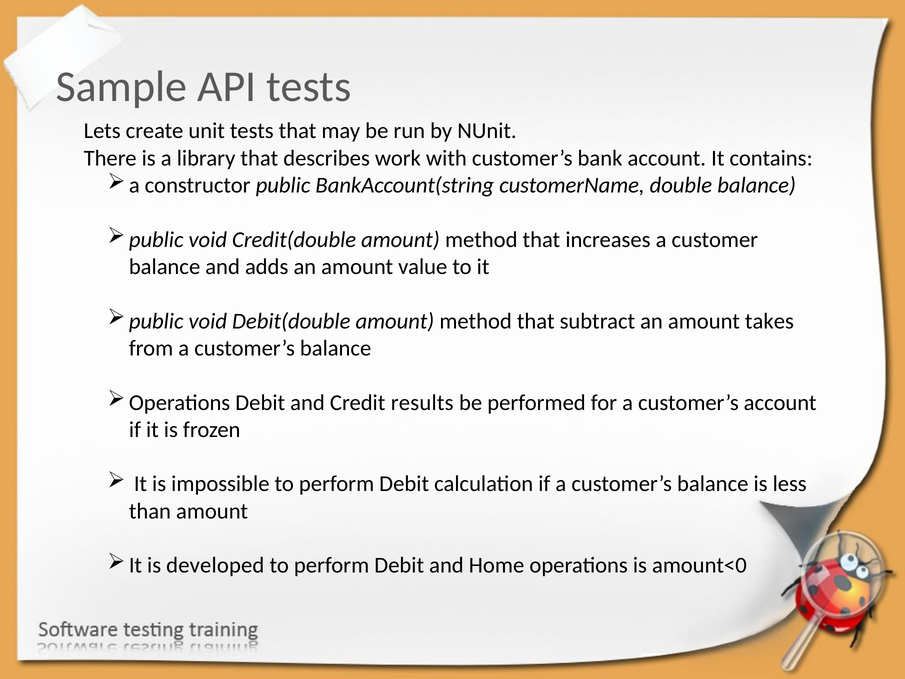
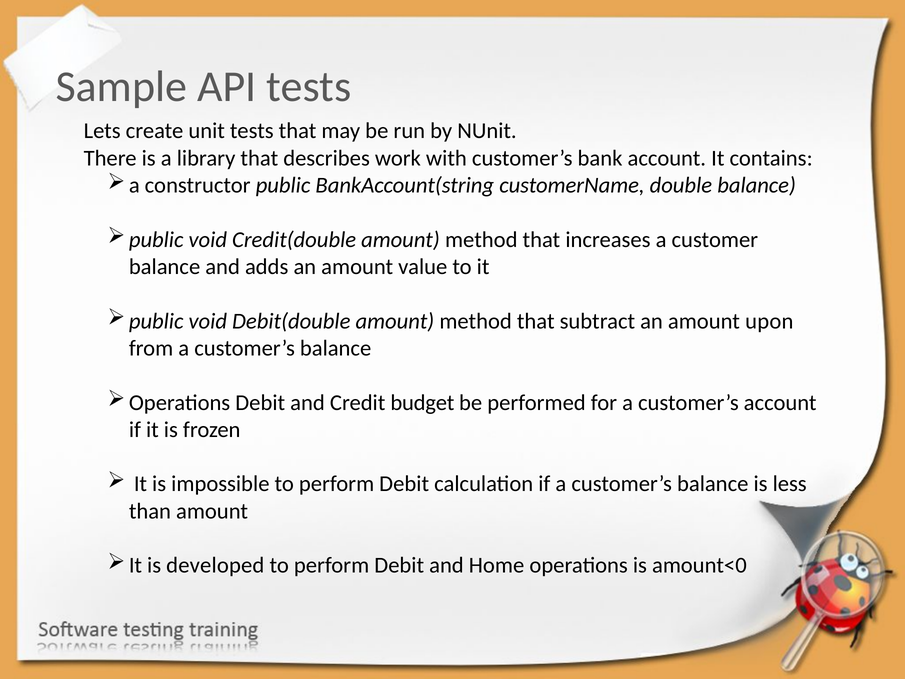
takes: takes -> upon
results: results -> budget
